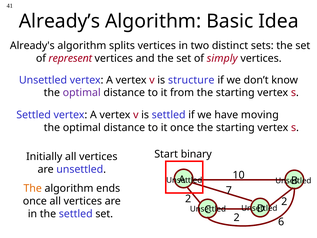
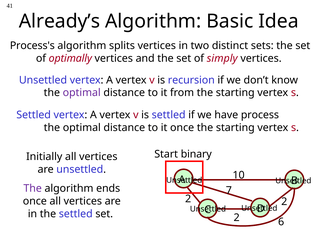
Already's: Already's -> Process's
represent: represent -> optimally
structure: structure -> recursion
moving: moving -> process
The at (33, 188) colour: orange -> purple
